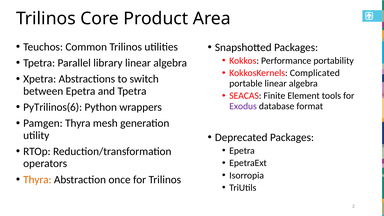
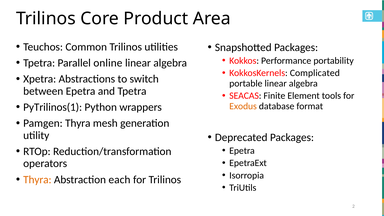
library: library -> online
PyTrilinos(6: PyTrilinos(6 -> PyTrilinos(1
Exodus colour: purple -> orange
once: once -> each
